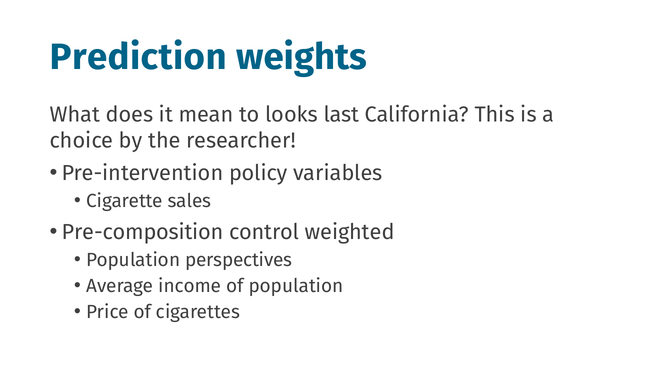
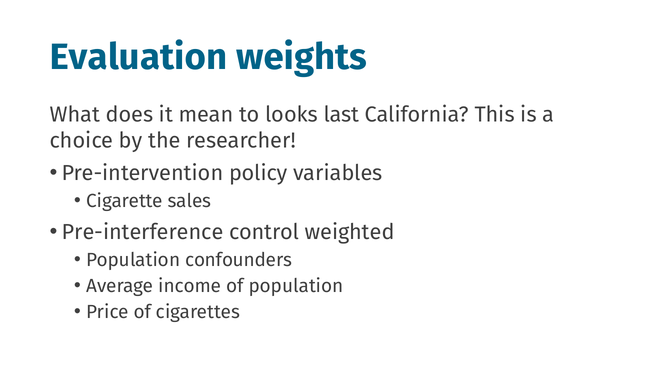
Prediction: Prediction -> Evaluation
Pre-composition: Pre-composition -> Pre-interference
perspectives: perspectives -> confounders
